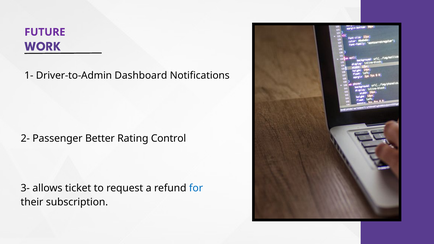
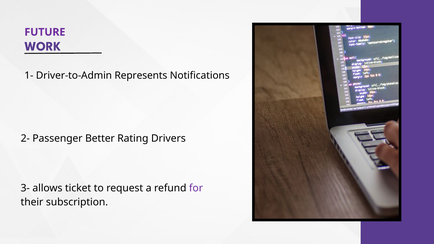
Dashboard: Dashboard -> Represents
Control: Control -> Drivers
for colour: blue -> purple
